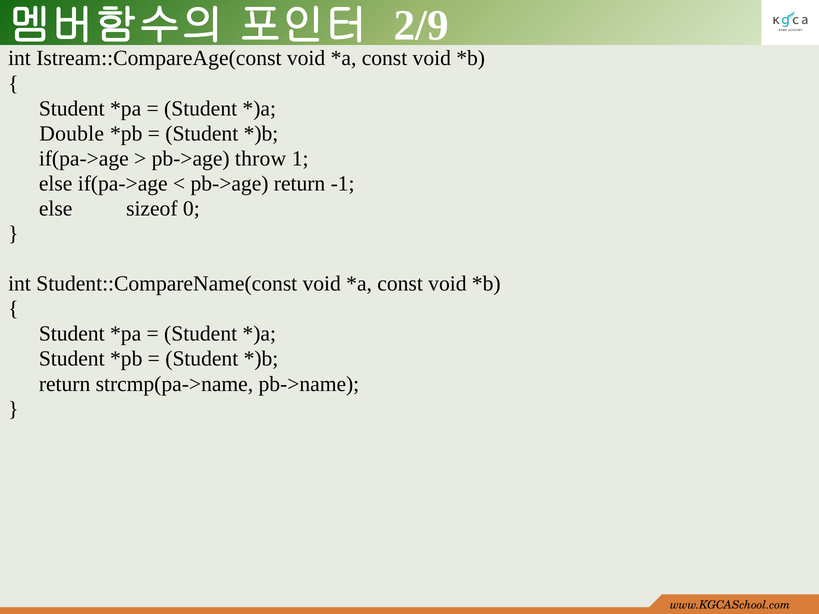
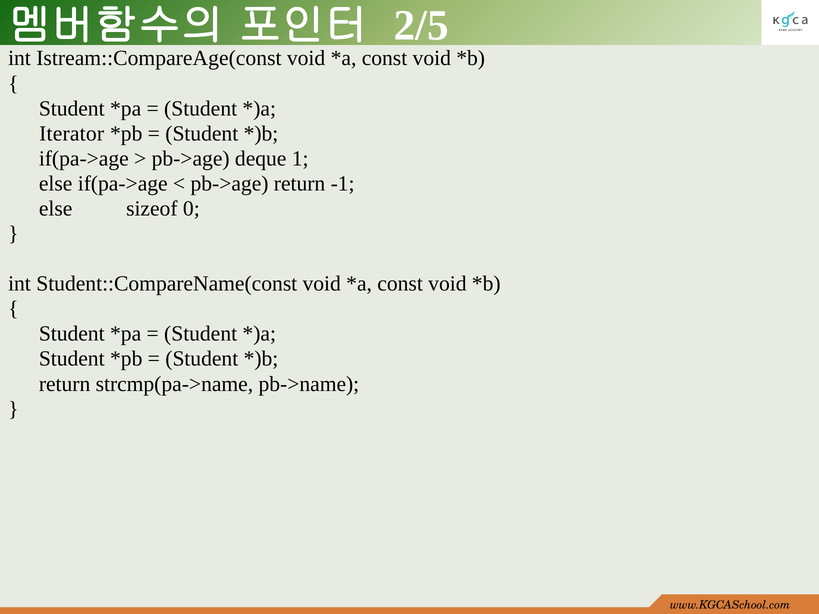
2/9: 2/9 -> 2/5
Double: Double -> Iterator
throw: throw -> deque
